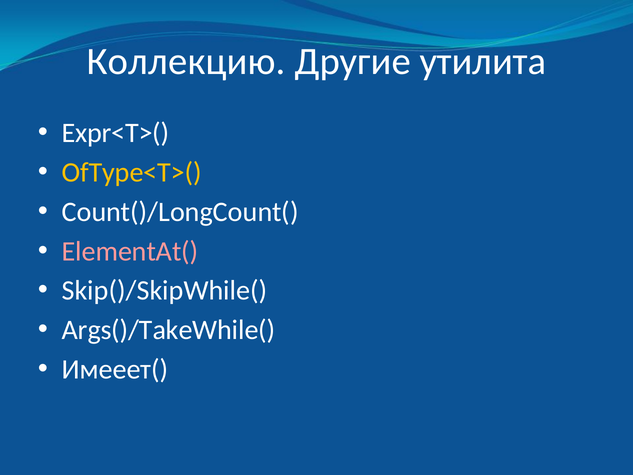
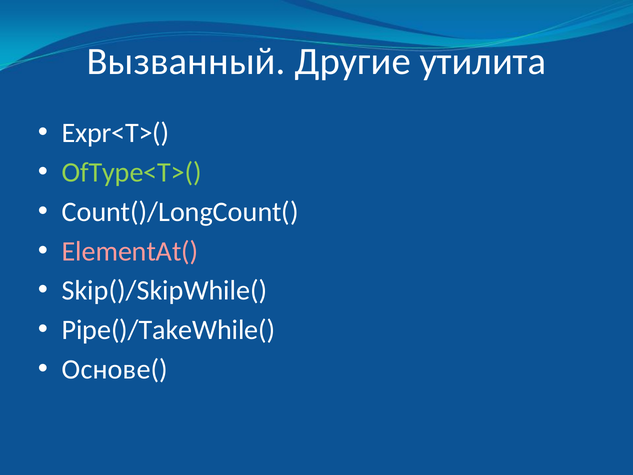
Коллекцию: Коллекцию -> Вызванный
OfType<T>( colour: yellow -> light green
Args()/TakeWhile(: Args()/TakeWhile( -> Pipe()/TakeWhile(
Имееет(: Имееет( -> Основе(
